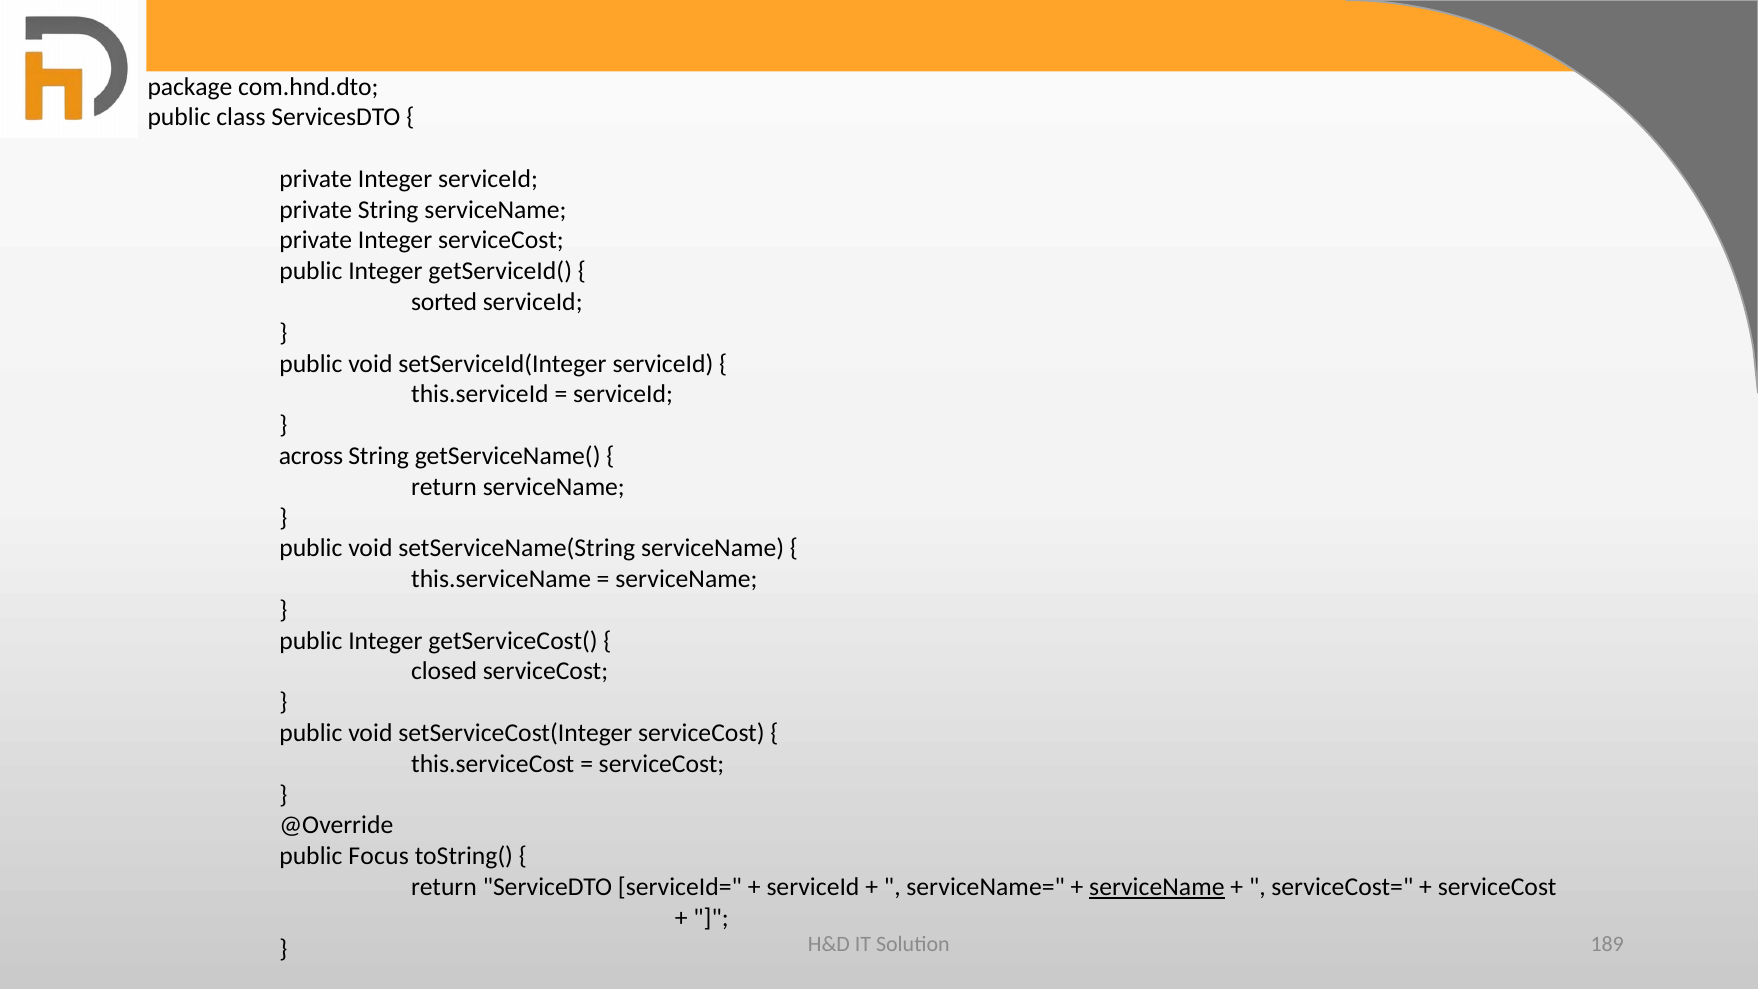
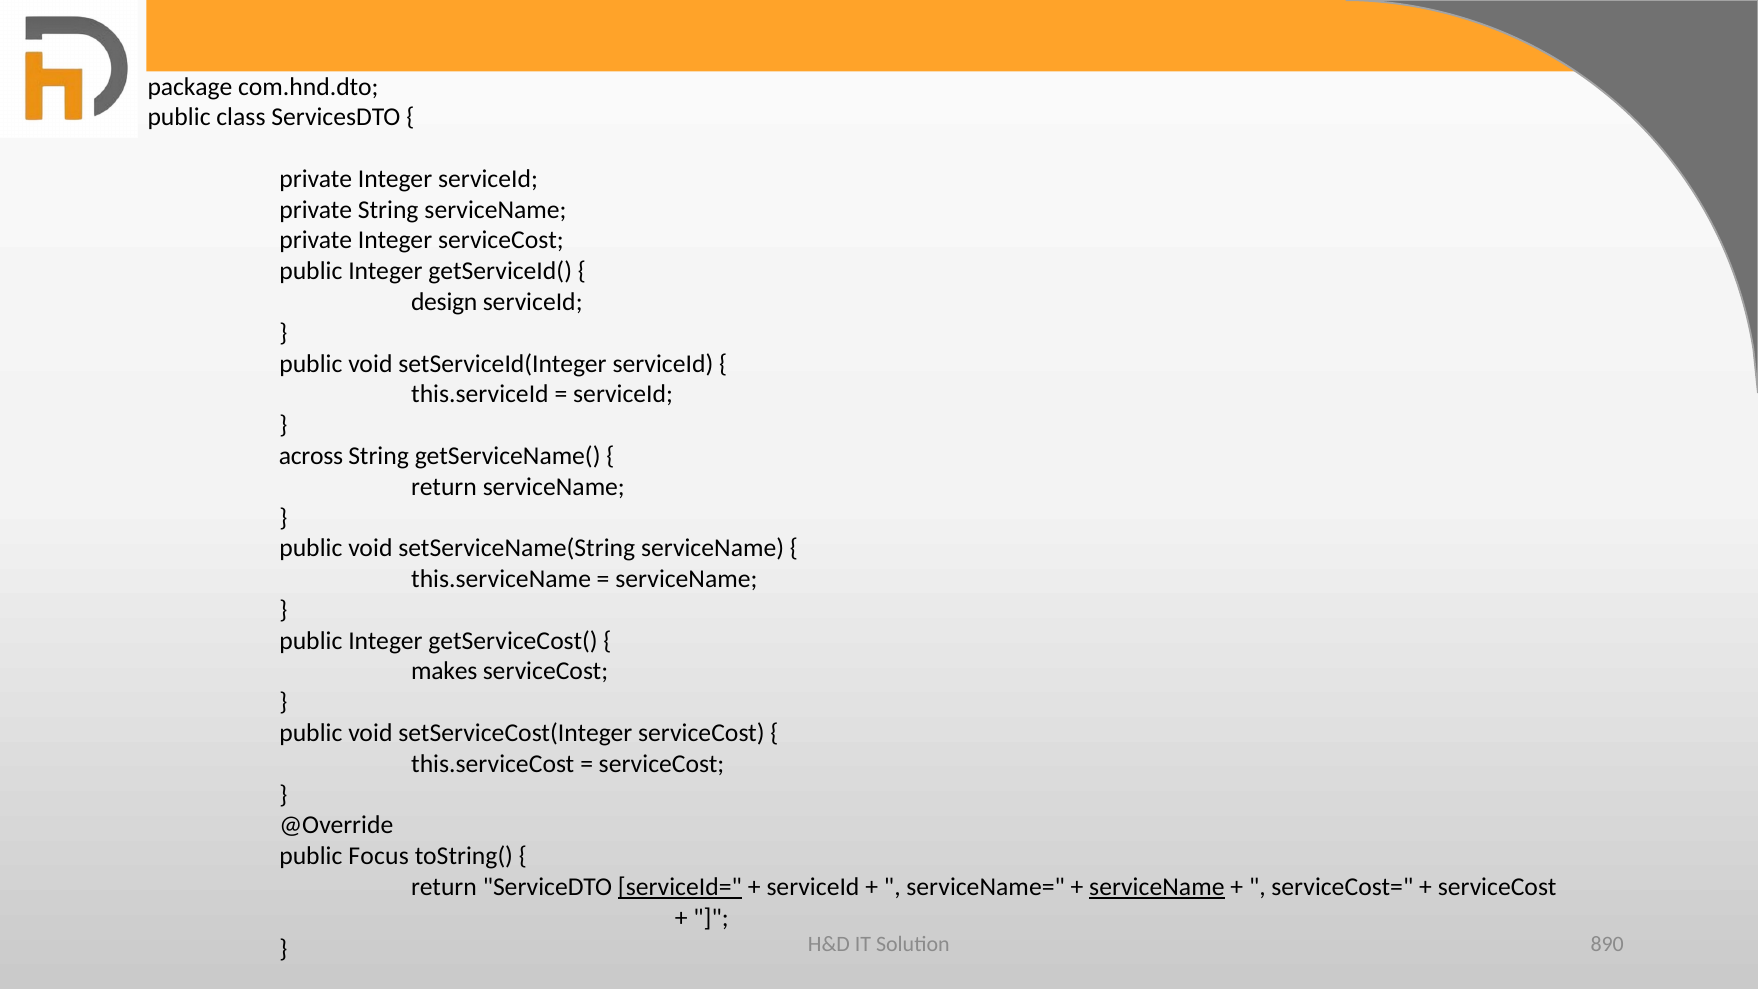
sorted: sorted -> design
closed: closed -> makes
serviceId= underline: none -> present
189: 189 -> 890
